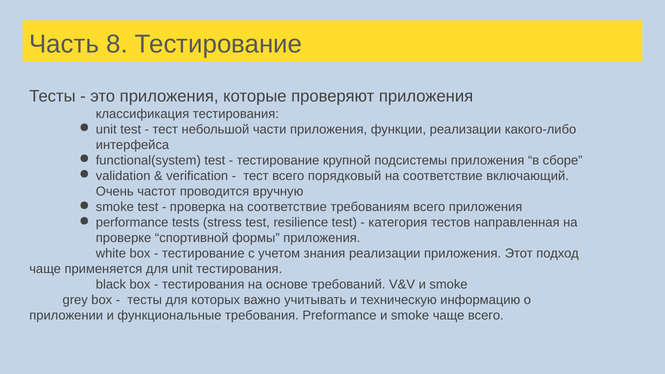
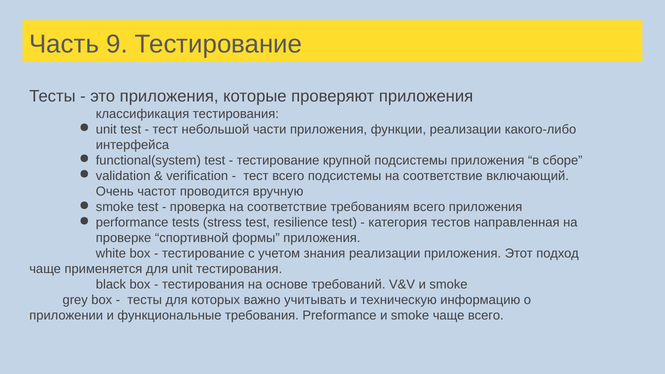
8: 8 -> 9
всего порядковый: порядковый -> подсистемы
